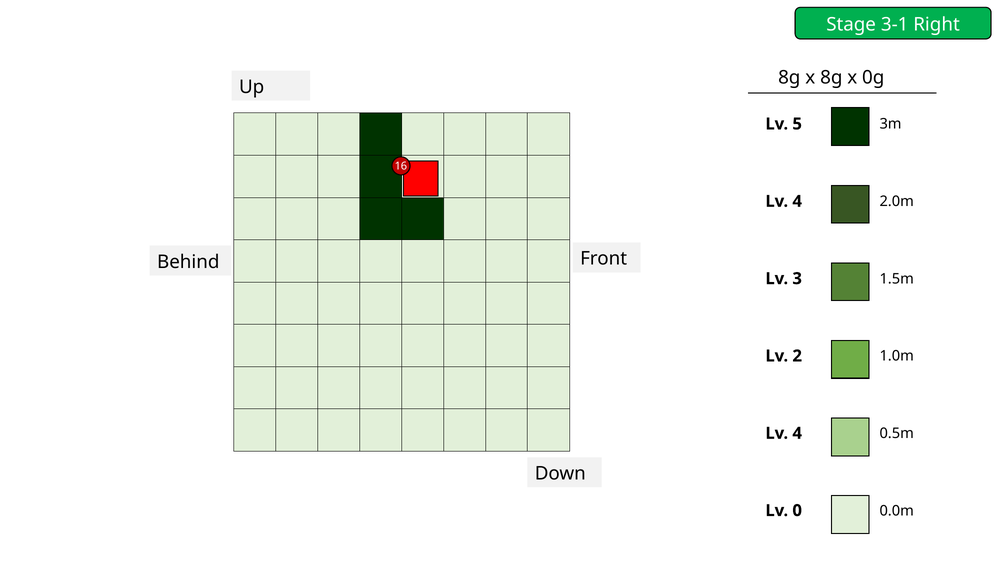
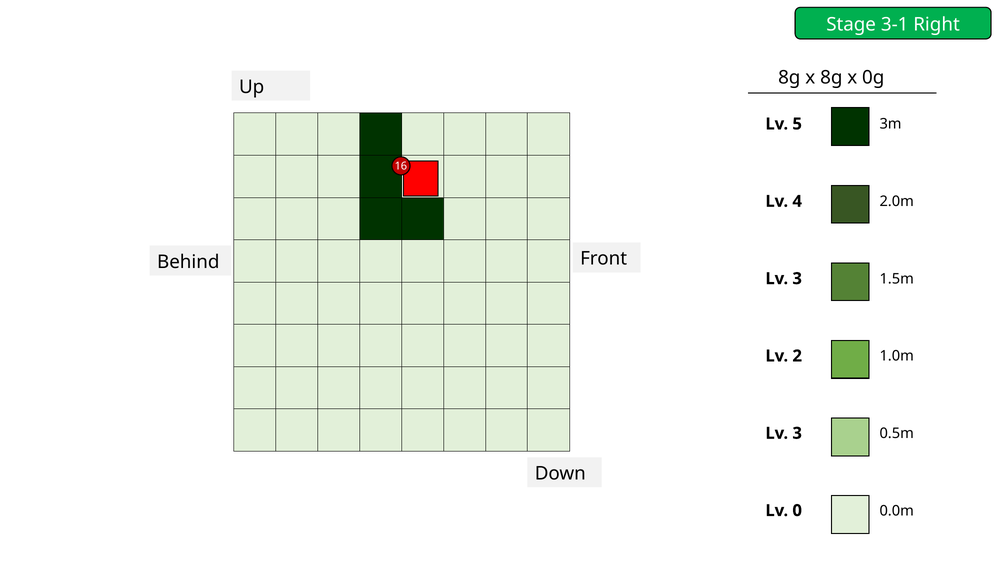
4 at (797, 433): 4 -> 3
